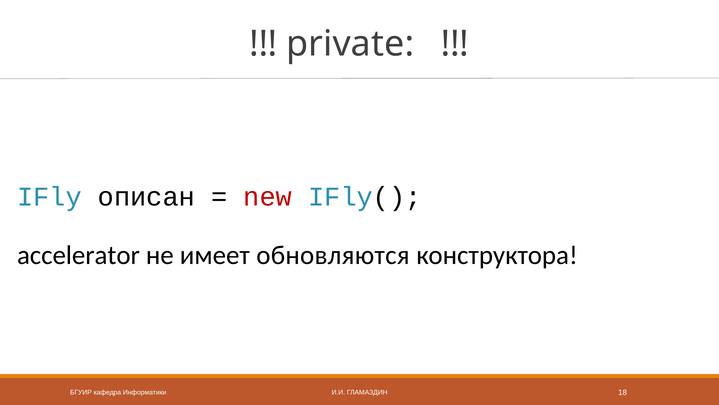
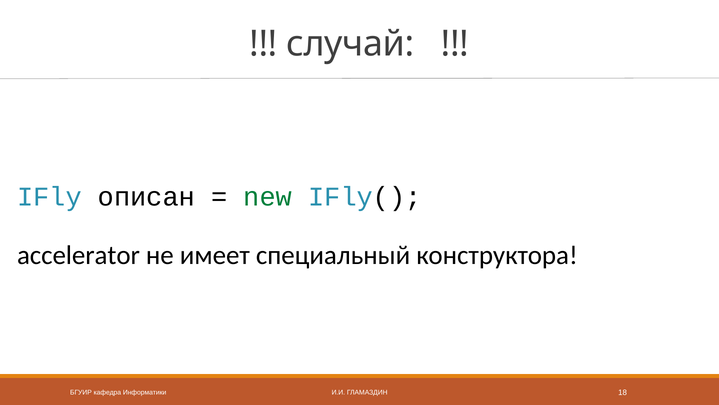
private: private -> случай
new colour: red -> green
обновляются: обновляются -> специальный
